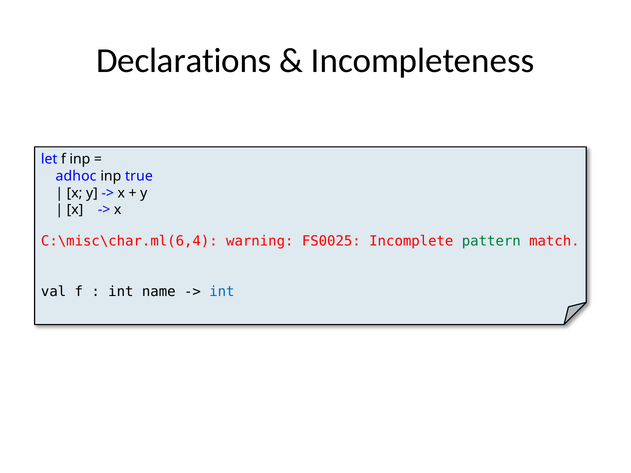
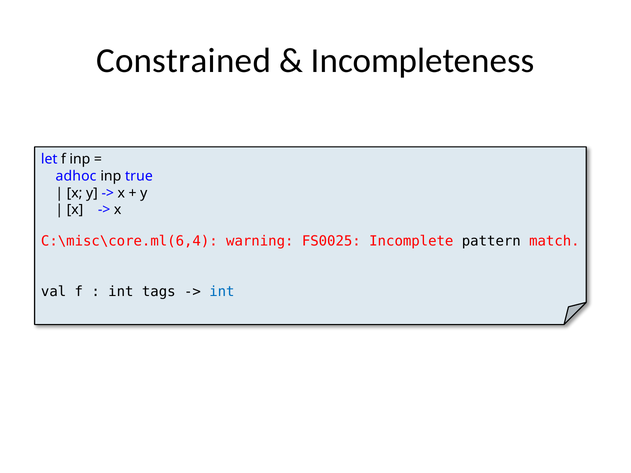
Declarations: Declarations -> Constrained
C:\misc\char.ml(6,4: C:\misc\char.ml(6,4 -> C:\misc\core.ml(6,4
pattern colour: green -> black
name: name -> tags
